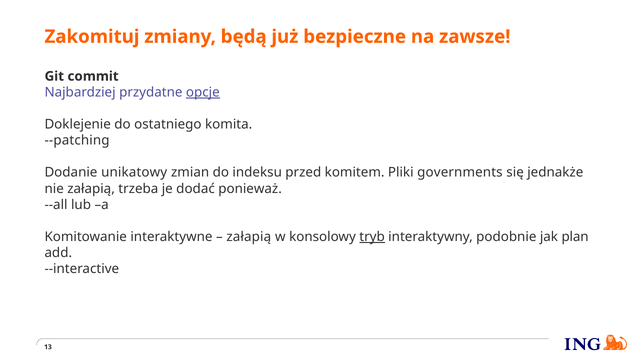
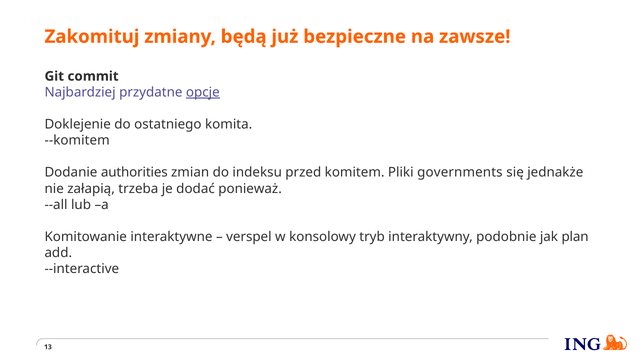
--patching: --patching -> --komitem
unikatowy: unikatowy -> authorities
załapią at (249, 237): załapią -> verspel
tryb underline: present -> none
